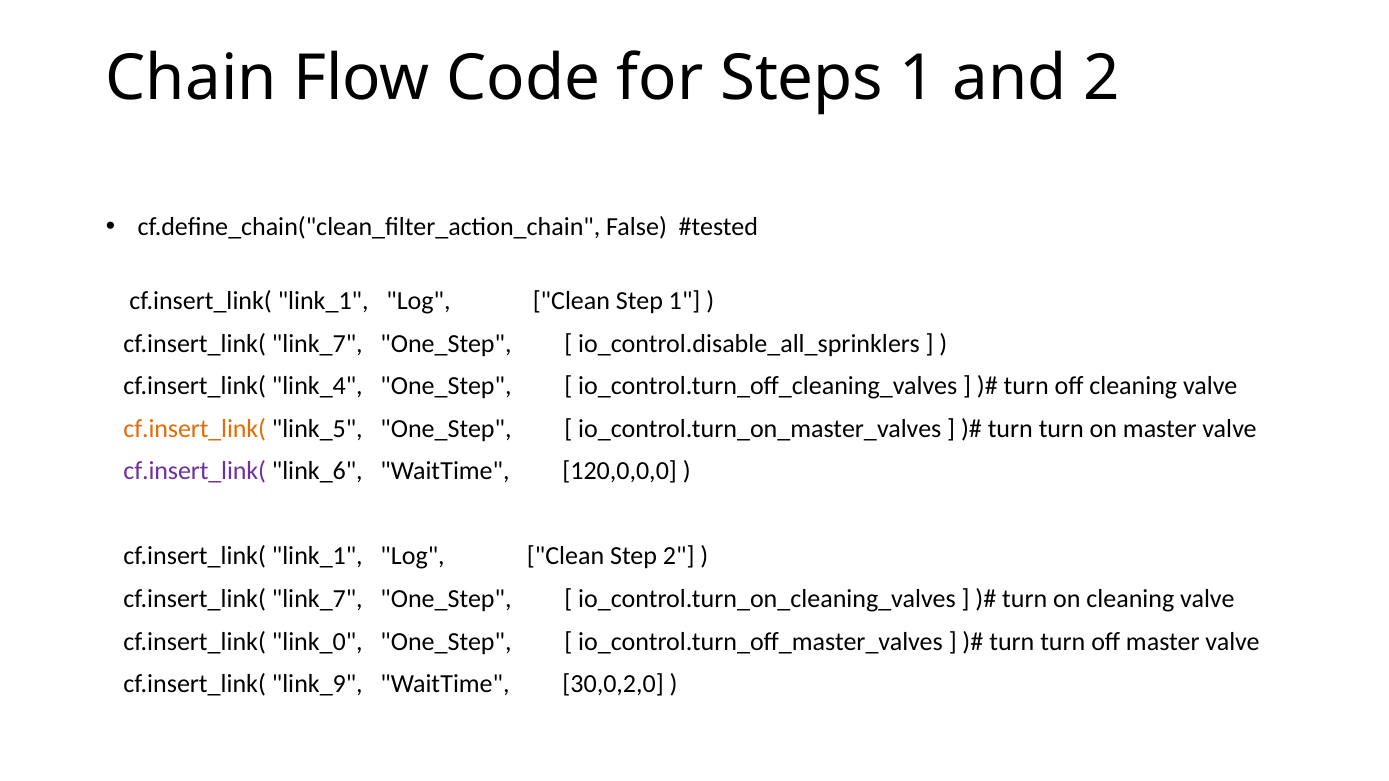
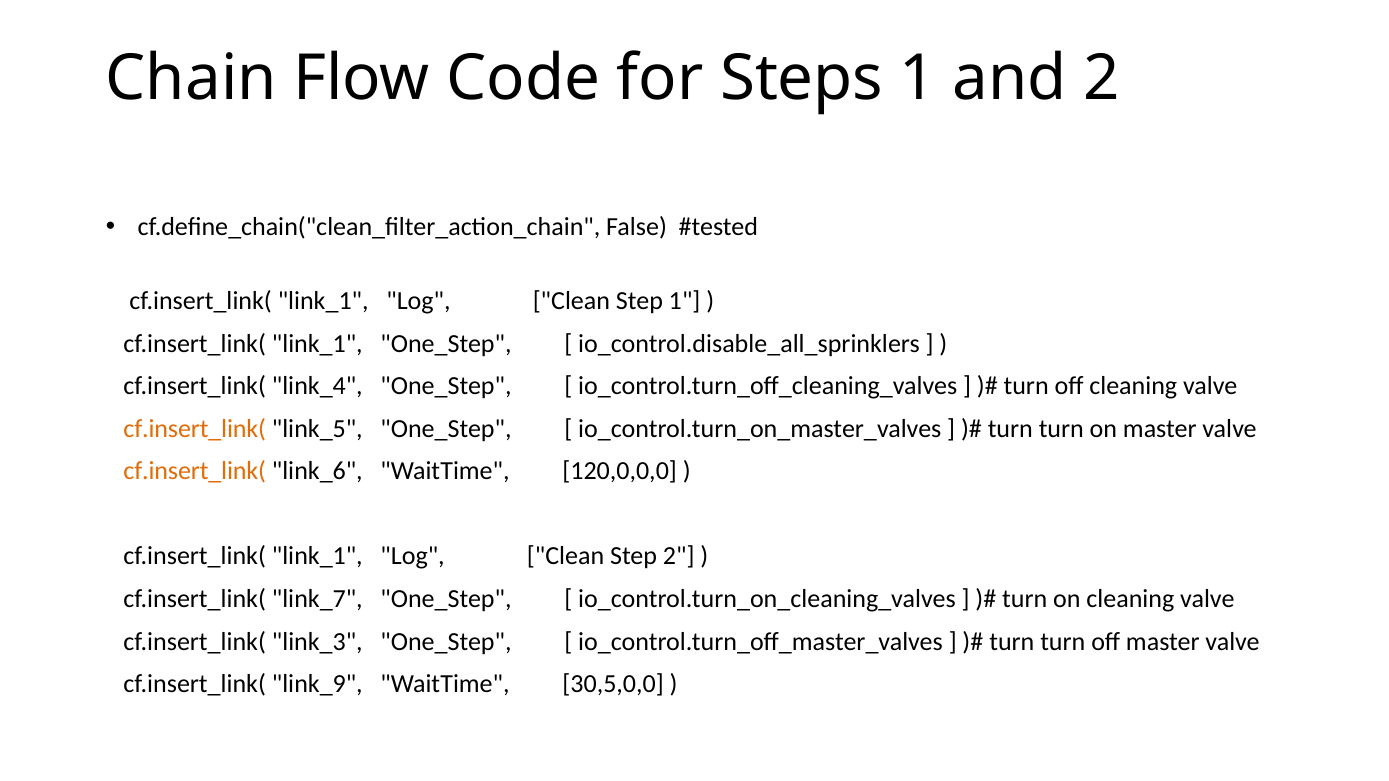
link_7 at (317, 344): link_7 -> link_1
cf.insert_link( at (195, 471) colour: purple -> orange
link_0: link_0 -> link_3
30,0,2,0: 30,0,2,0 -> 30,5,0,0
